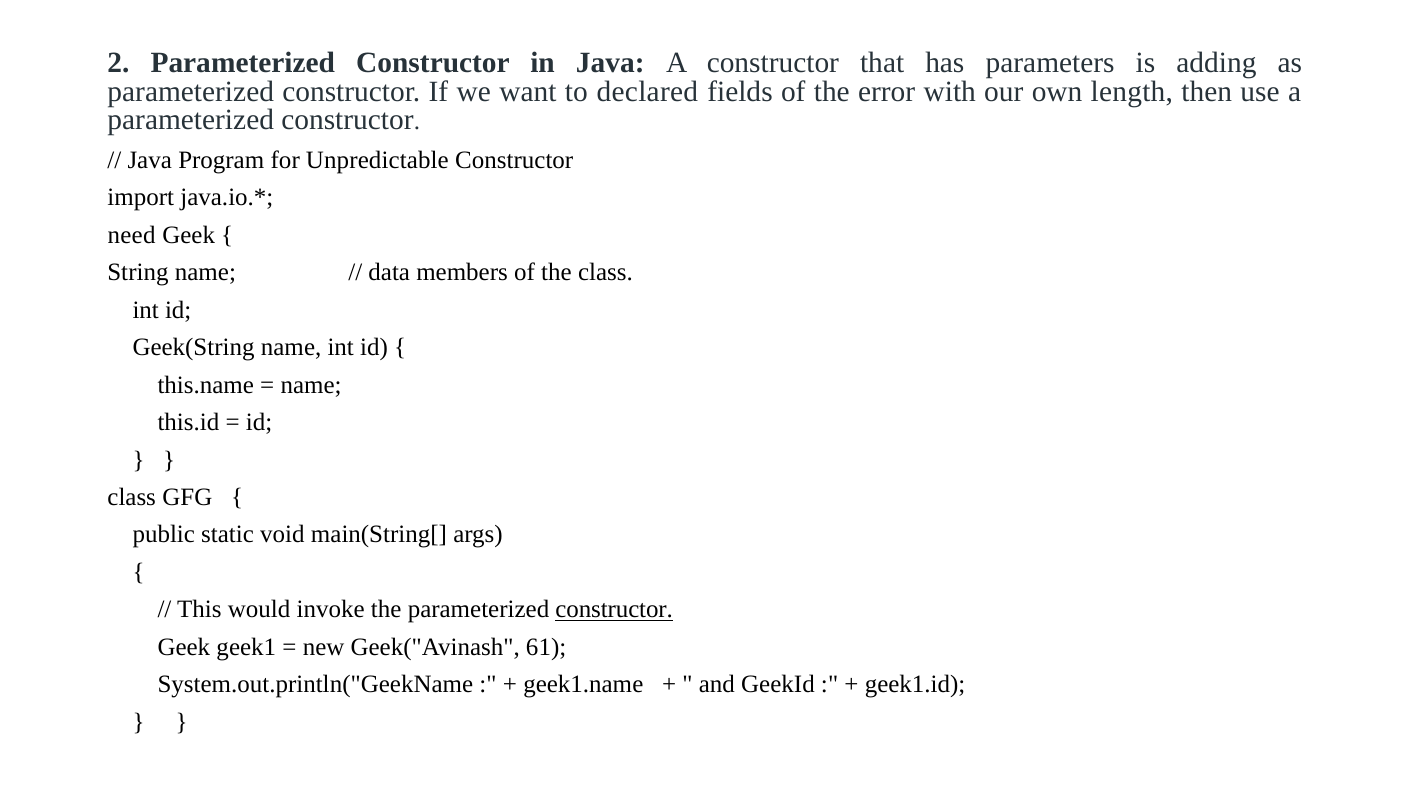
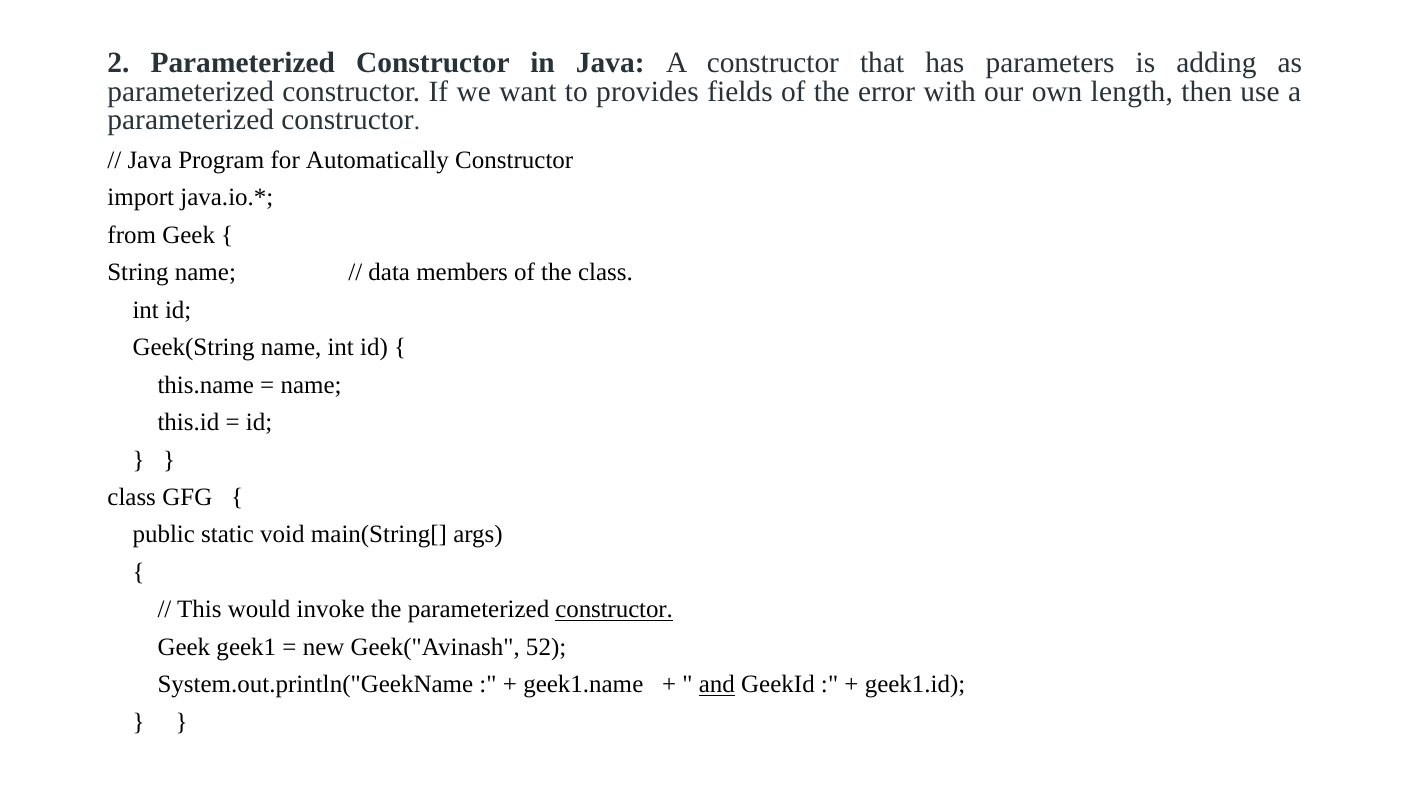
declared: declared -> provides
Unpredictable: Unpredictable -> Automatically
need: need -> from
61: 61 -> 52
and underline: none -> present
